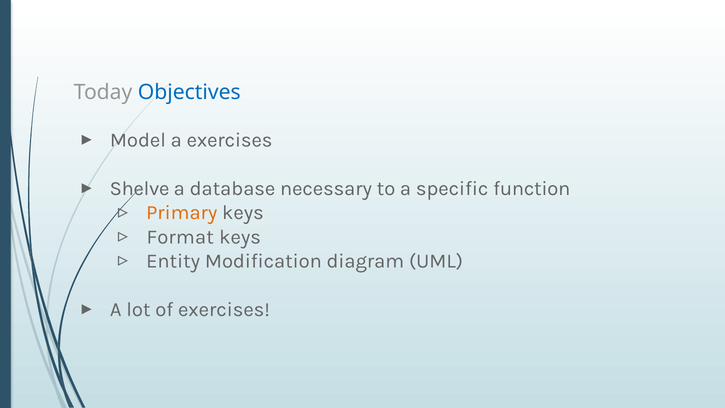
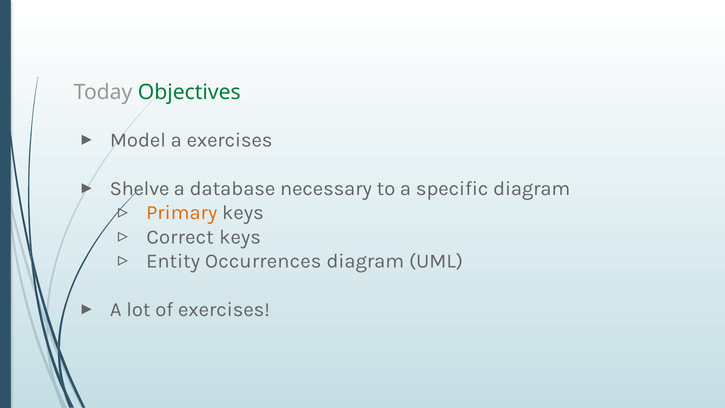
Objectives colour: blue -> green
specific function: function -> diagram
Format: Format -> Correct
Modification: Modification -> Occurrences
